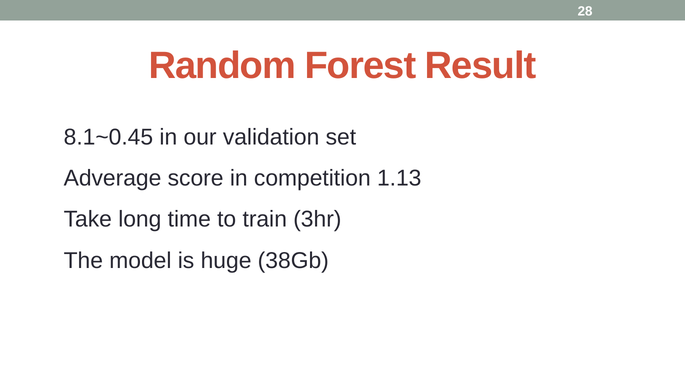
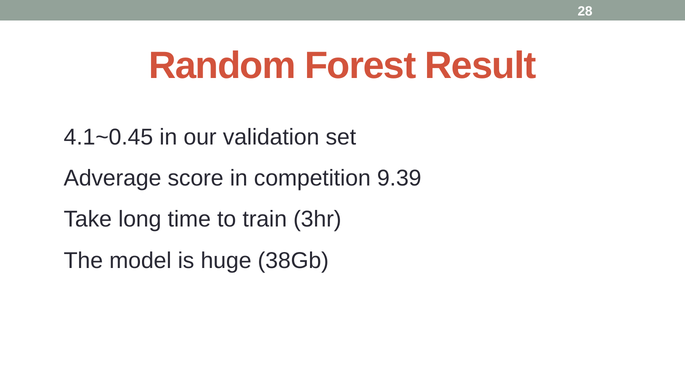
8.1~0.45: 8.1~0.45 -> 4.1~0.45
1.13: 1.13 -> 9.39
